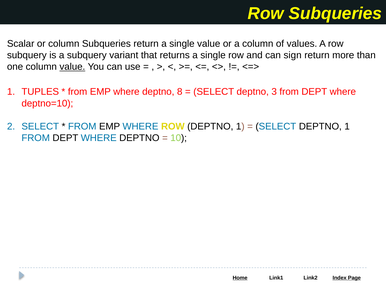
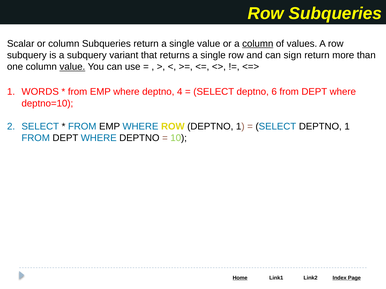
column at (258, 44) underline: none -> present
TUPLES: TUPLES -> WORDS
8: 8 -> 4
3: 3 -> 6
